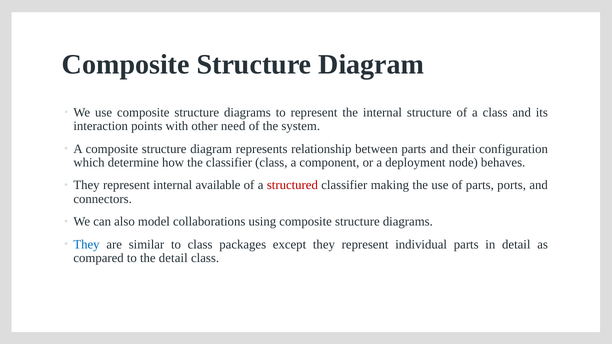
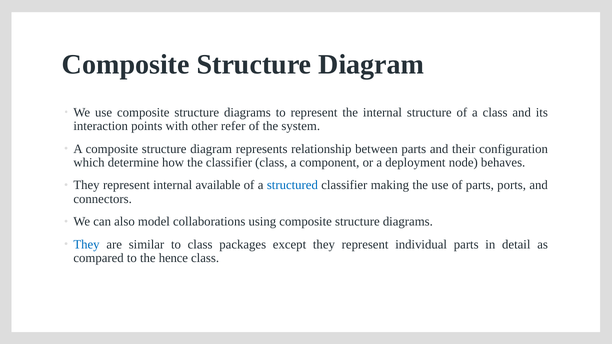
need: need -> refer
structured colour: red -> blue
the detail: detail -> hence
